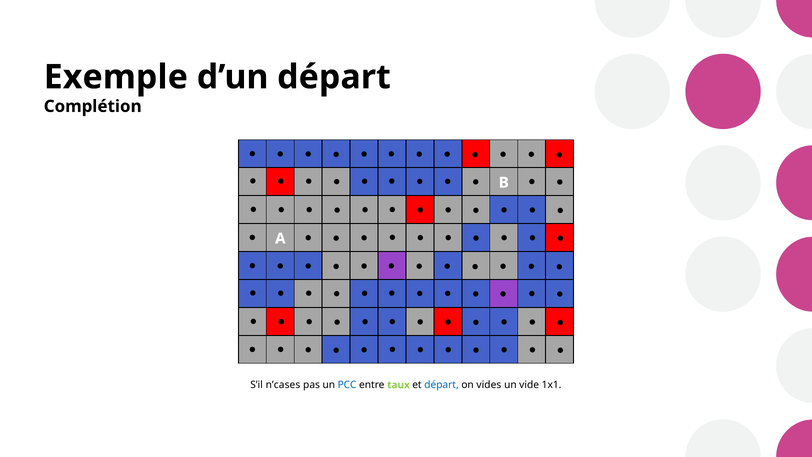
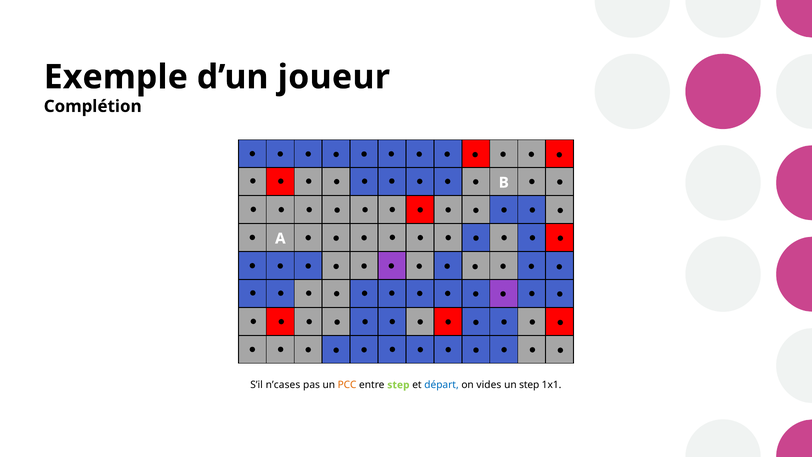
d’un départ: départ -> joueur
PCC colour: blue -> orange
entre taux: taux -> step
un vide: vide -> step
